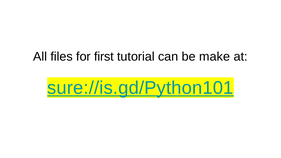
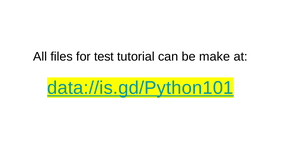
first: first -> test
sure://is.gd/Python101: sure://is.gd/Python101 -> data://is.gd/Python101
